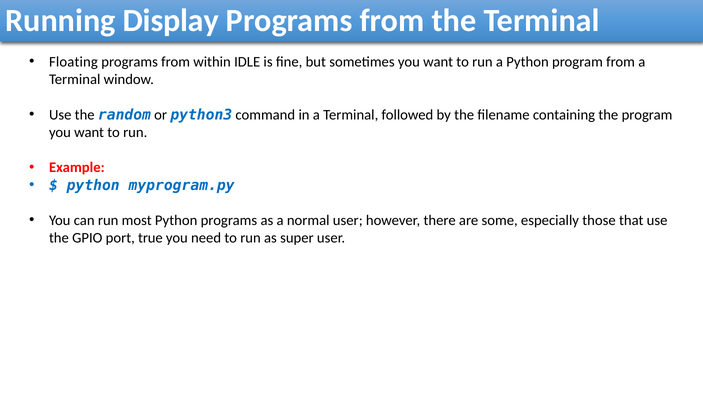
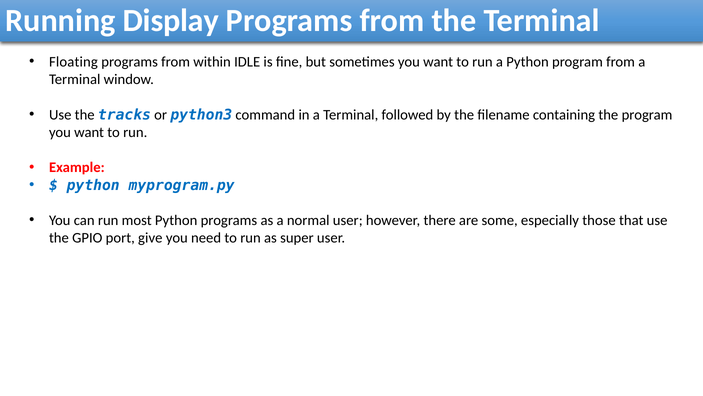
random: random -> tracks
true: true -> give
